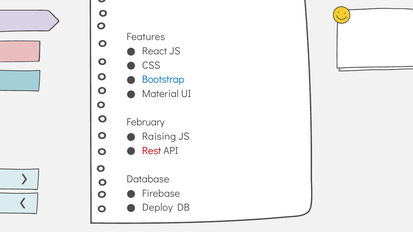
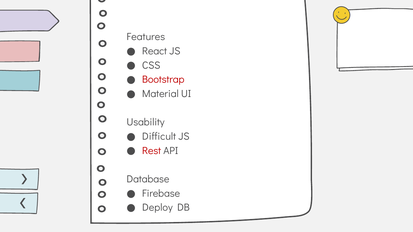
Bootstrap colour: blue -> red
February: February -> Usability
Raising: Raising -> Difficult
